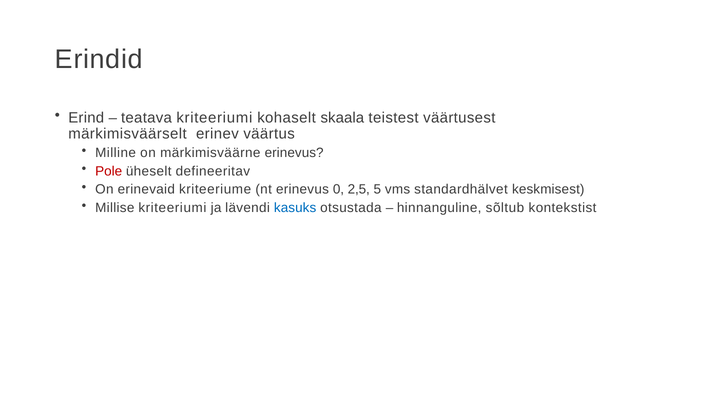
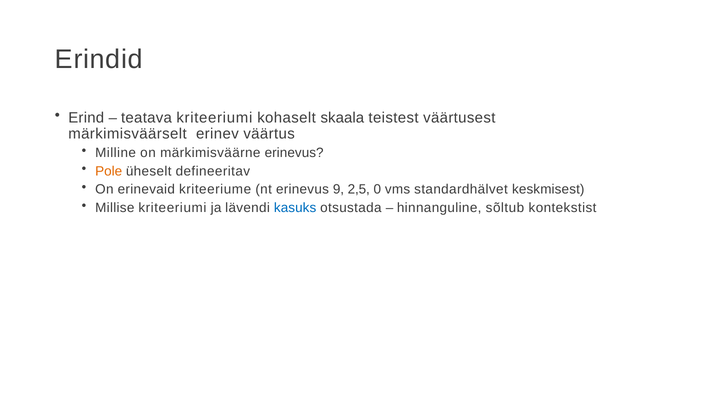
Pole colour: red -> orange
0: 0 -> 9
5: 5 -> 0
